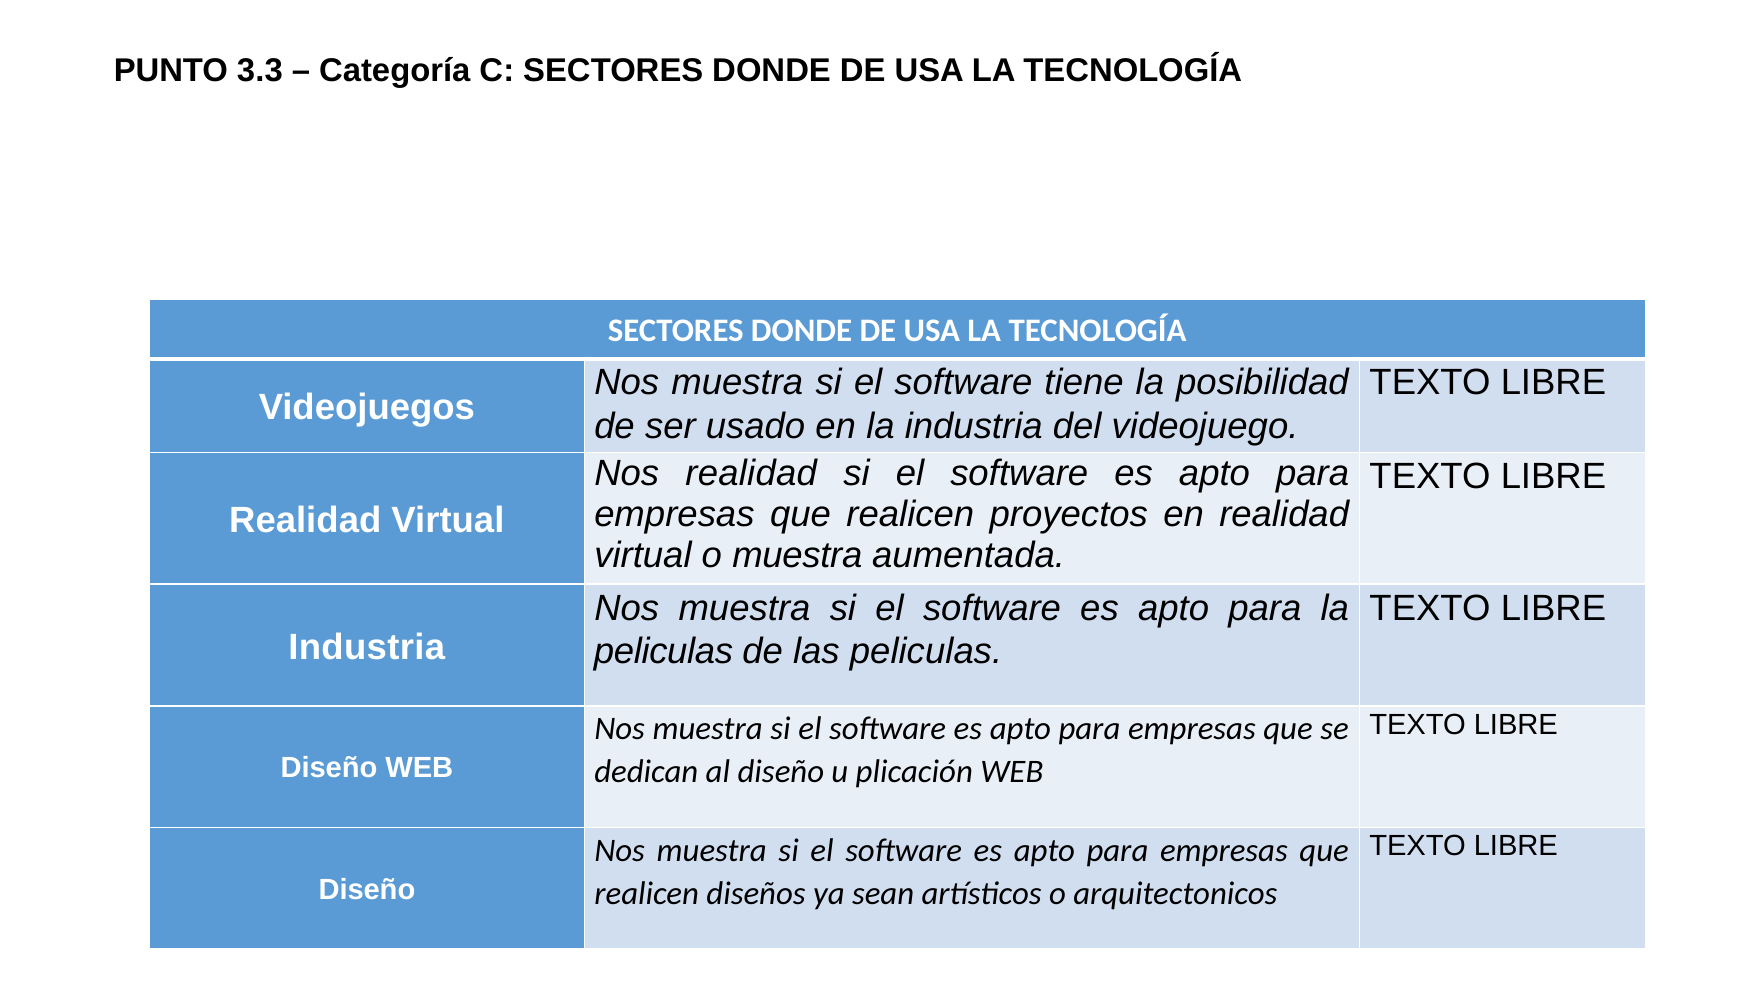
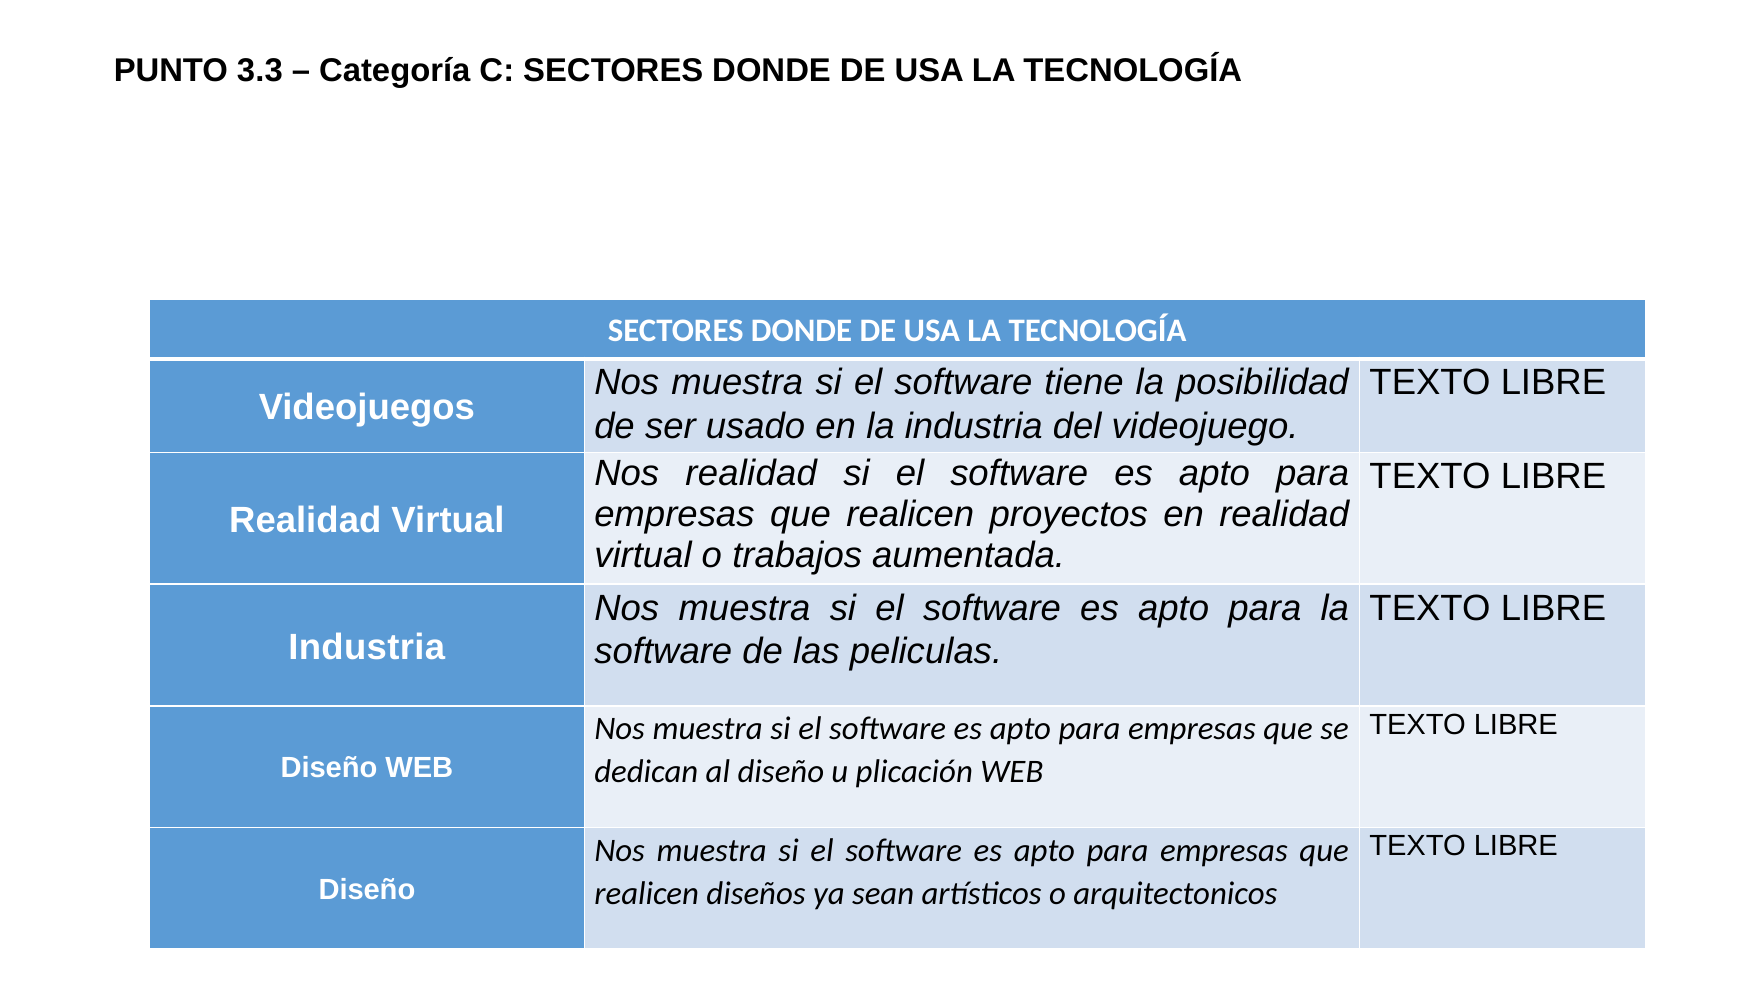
o muestra: muestra -> trabajos
peliculas at (664, 651): peliculas -> software
